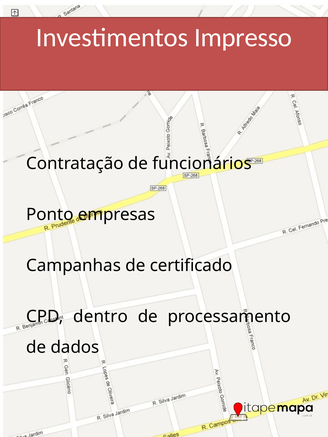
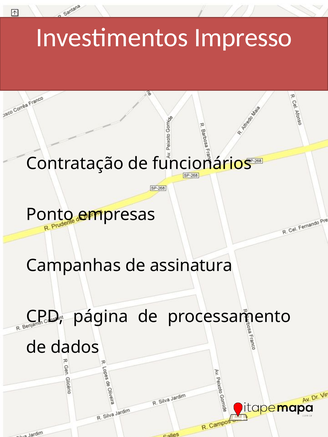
certificado: certificado -> assinatura
dentro: dentro -> página
